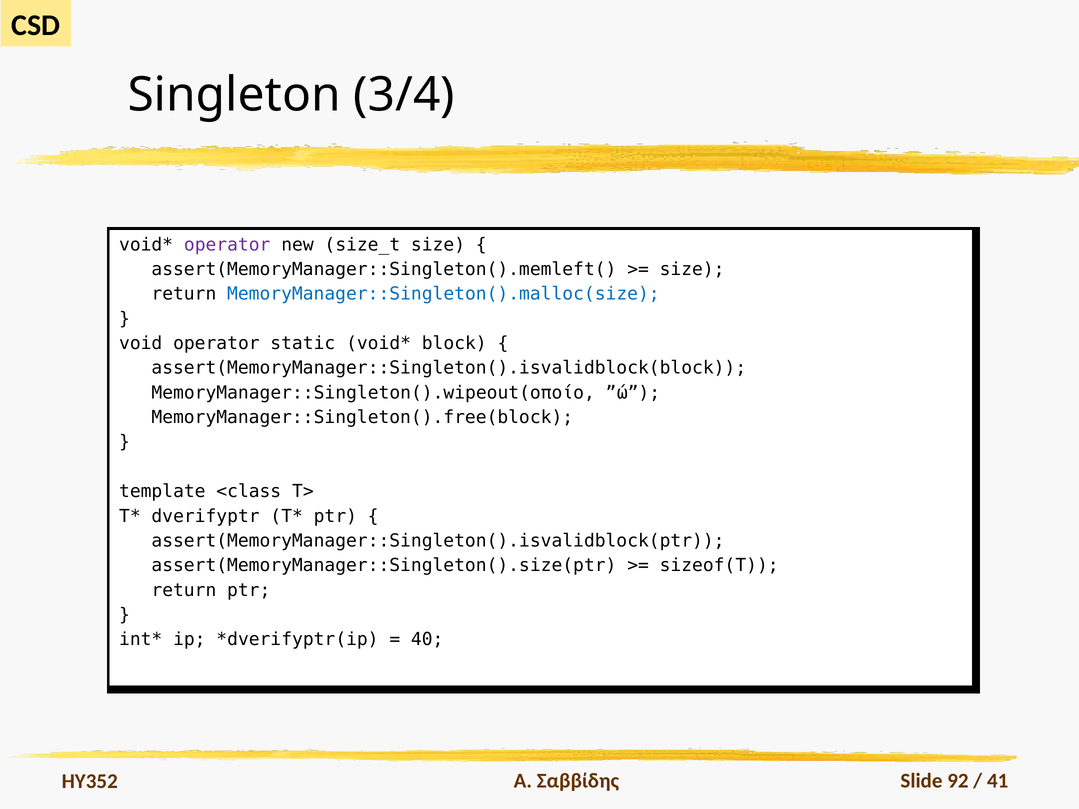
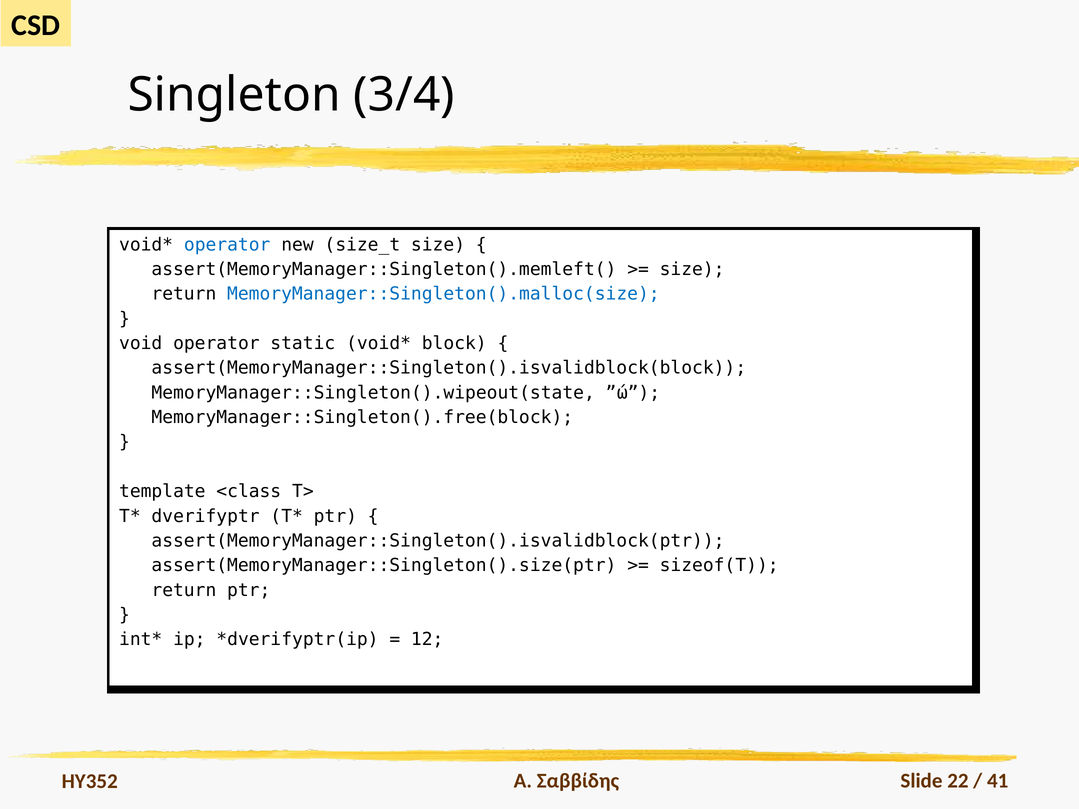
operator at (227, 245) colour: purple -> blue
MemoryManager::Singleton().wipeout(οποίο: MemoryManager::Singleton().wipeout(οποίο -> MemoryManager::Singleton().wipeout(state
40: 40 -> 12
92: 92 -> 22
